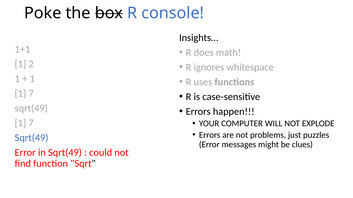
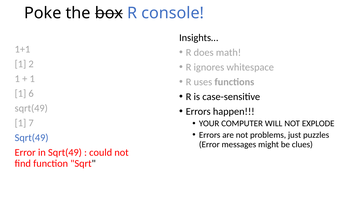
7 at (31, 94): 7 -> 6
